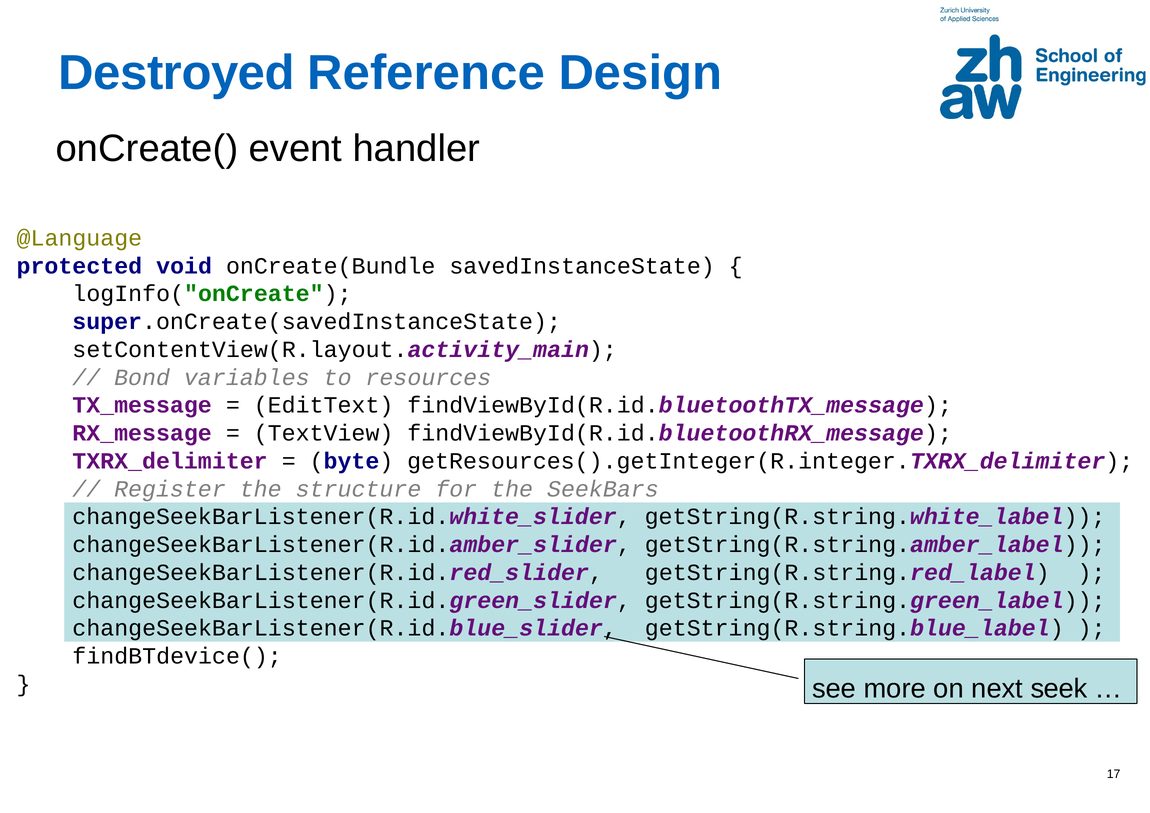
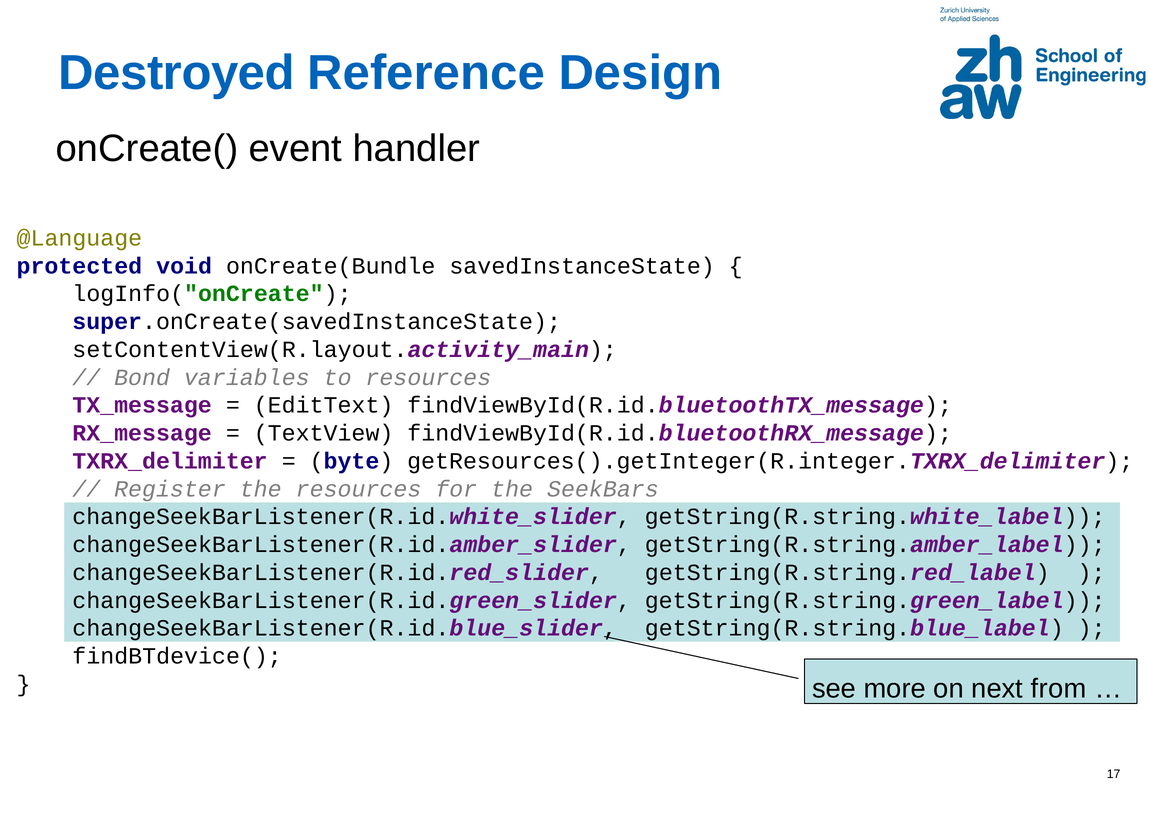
the structure: structure -> resources
seek: seek -> from
